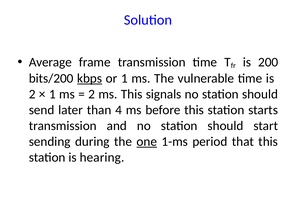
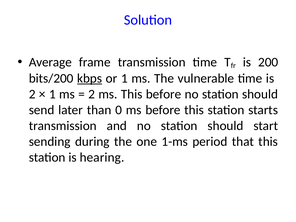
This signals: signals -> before
4: 4 -> 0
one underline: present -> none
